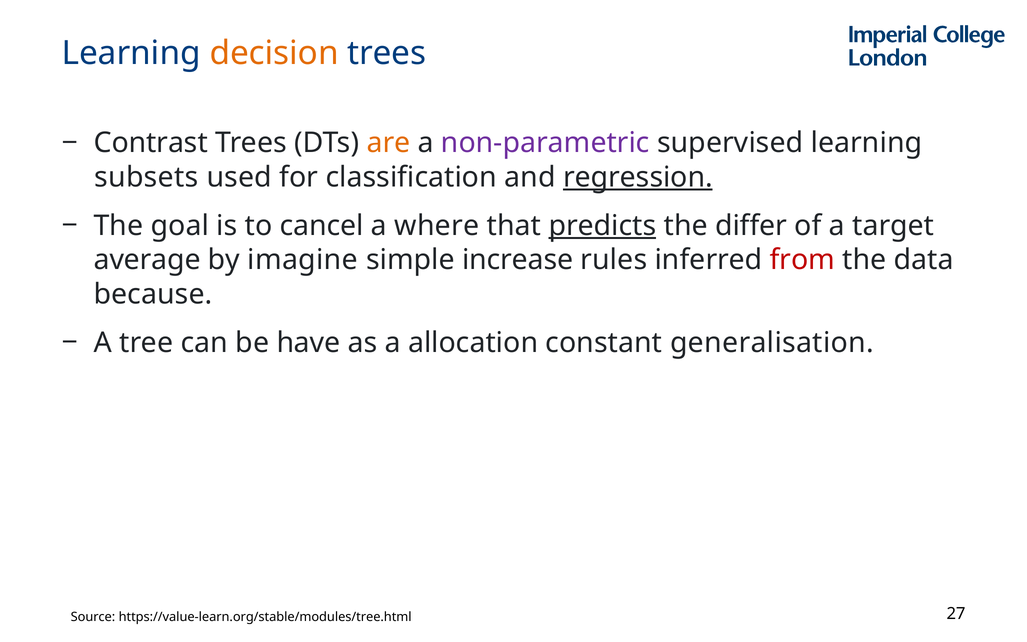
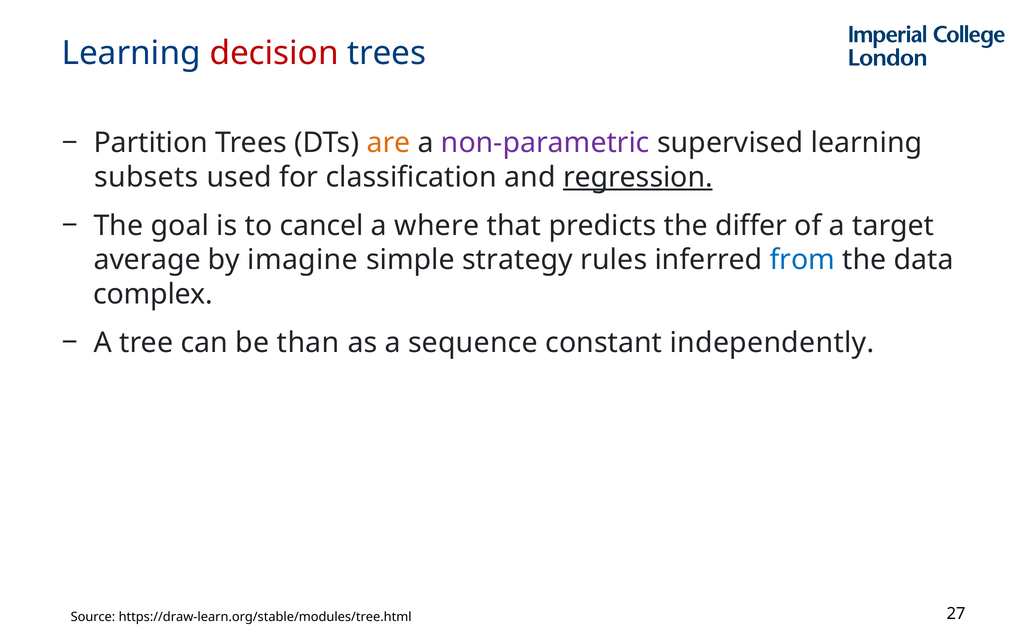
decision colour: orange -> red
Contrast: Contrast -> Partition
predicts underline: present -> none
increase: increase -> strategy
from colour: red -> blue
because: because -> complex
have: have -> than
allocation: allocation -> sequence
generalisation: generalisation -> independently
https://value-learn.org/stable/modules/tree.html: https://value-learn.org/stable/modules/tree.html -> https://draw-learn.org/stable/modules/tree.html
